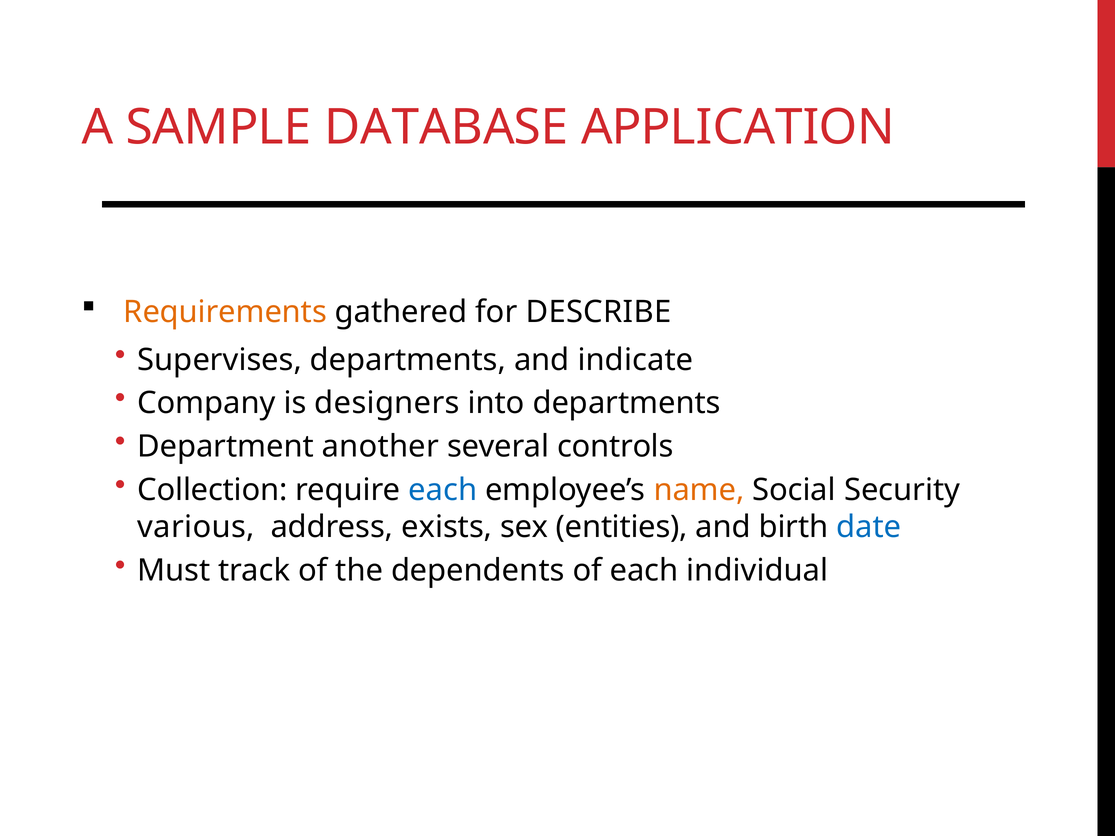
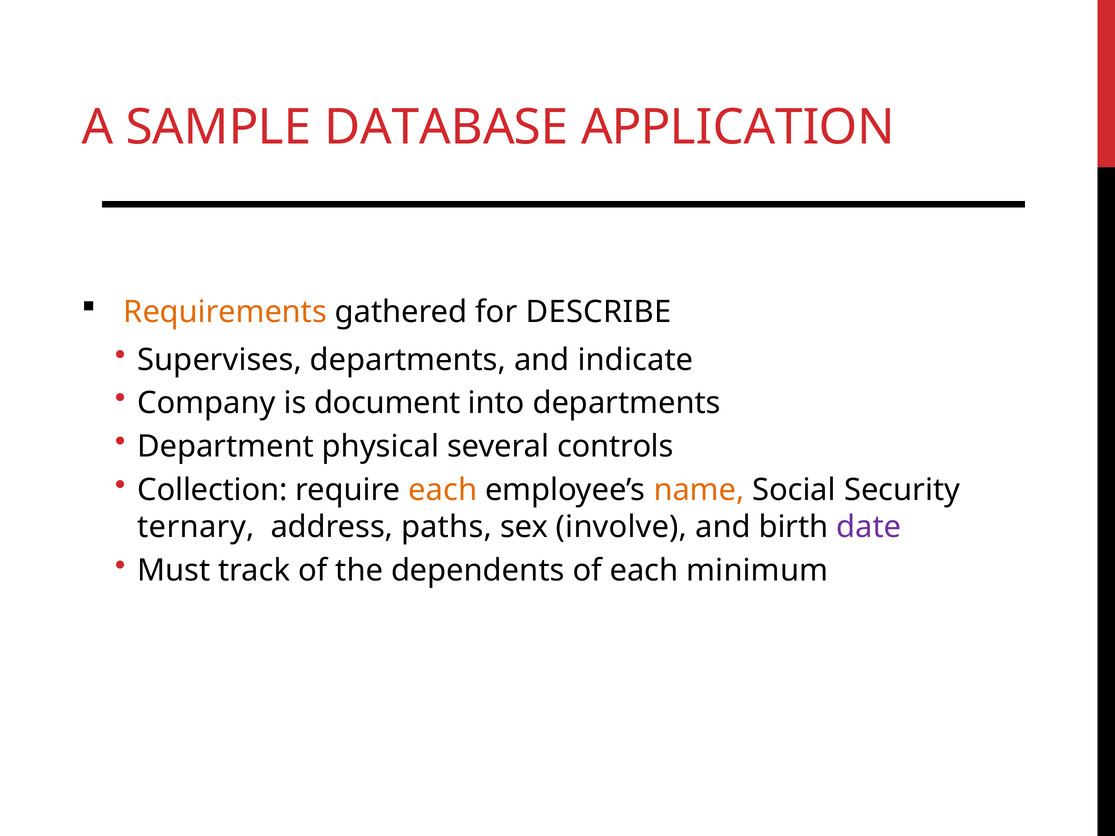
designers: designers -> document
another: another -> physical
each at (443, 490) colour: blue -> orange
various: various -> ternary
exists: exists -> paths
entities: entities -> involve
date colour: blue -> purple
individual: individual -> minimum
